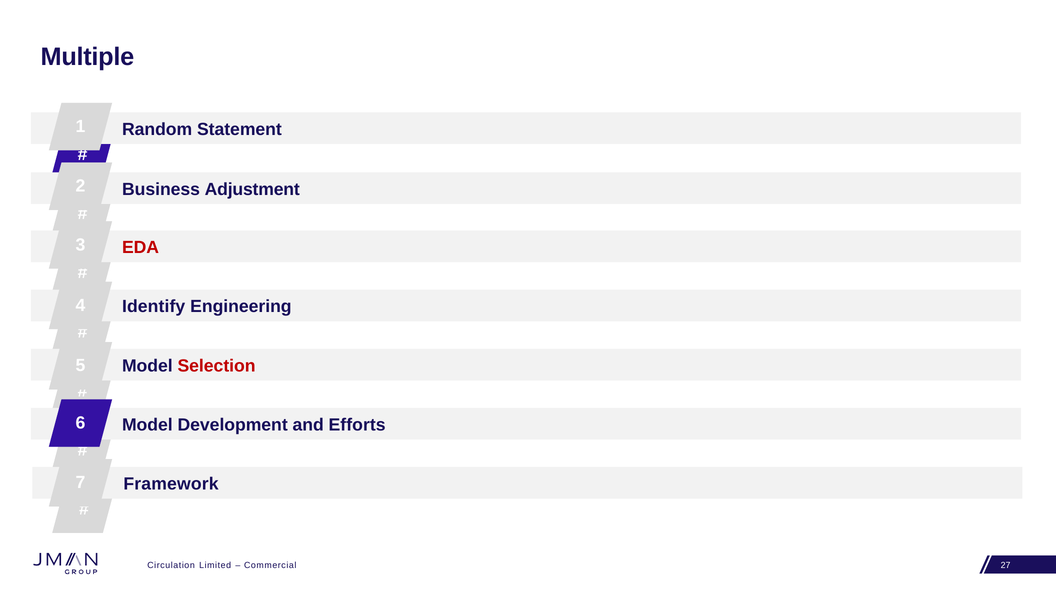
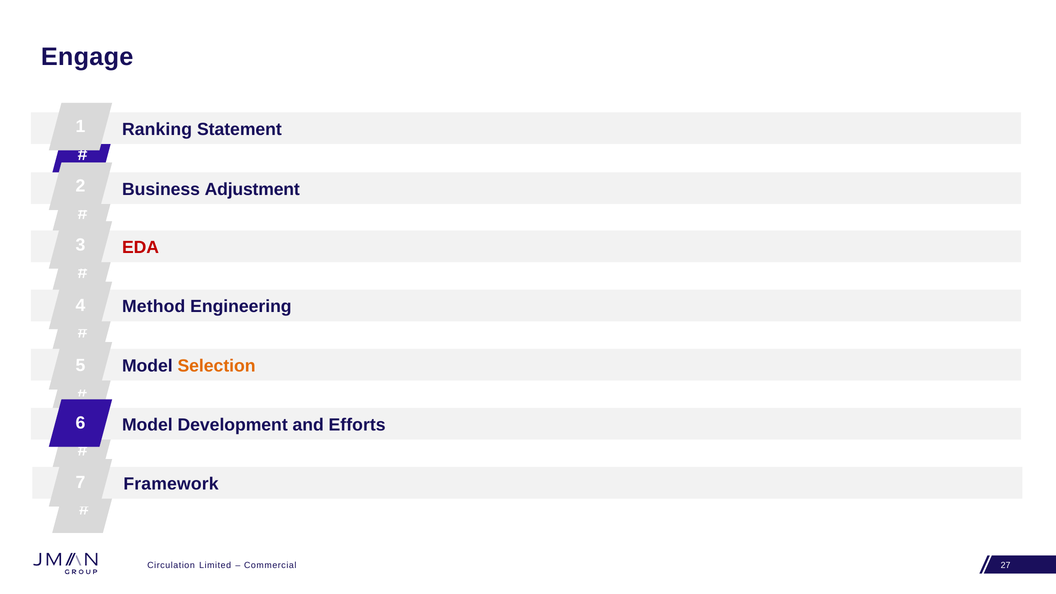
Multiple: Multiple -> Engage
Random: Random -> Ranking
Identify: Identify -> Method
Selection colour: red -> orange
